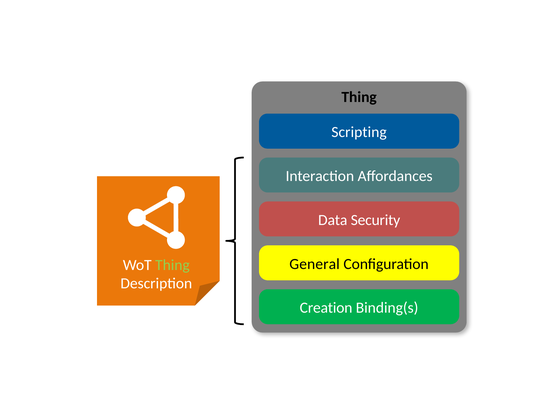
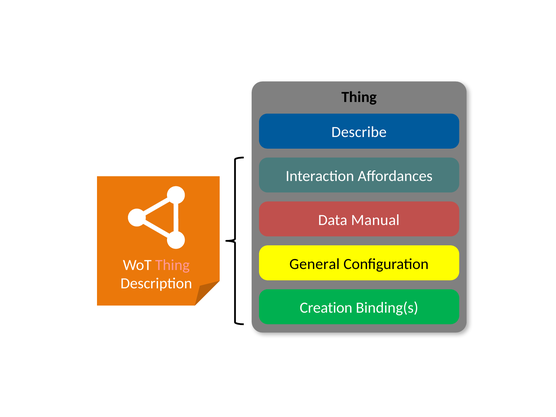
Scripting: Scripting -> Describe
Security: Security -> Manual
Thing at (172, 265) colour: light green -> pink
